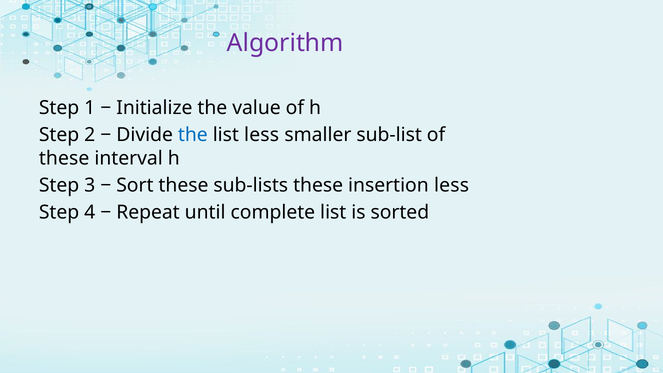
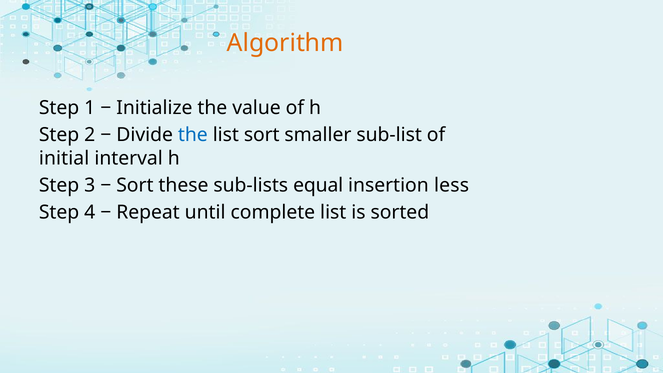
Algorithm colour: purple -> orange
list less: less -> sort
these at (64, 158): these -> initial
sub-lists these: these -> equal
